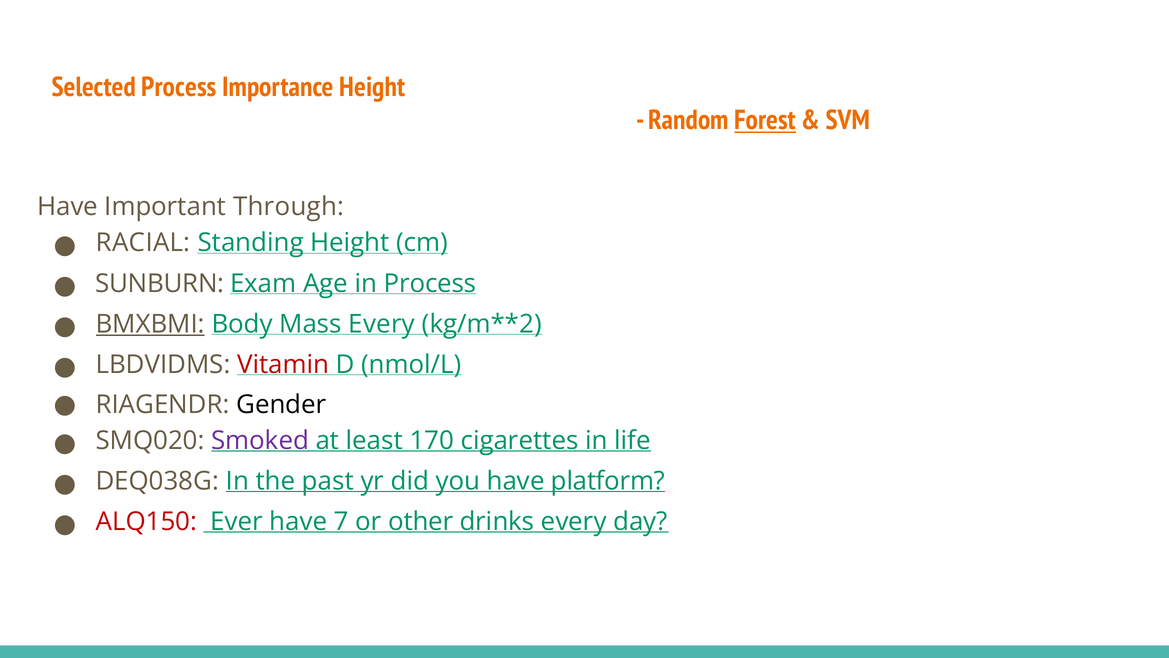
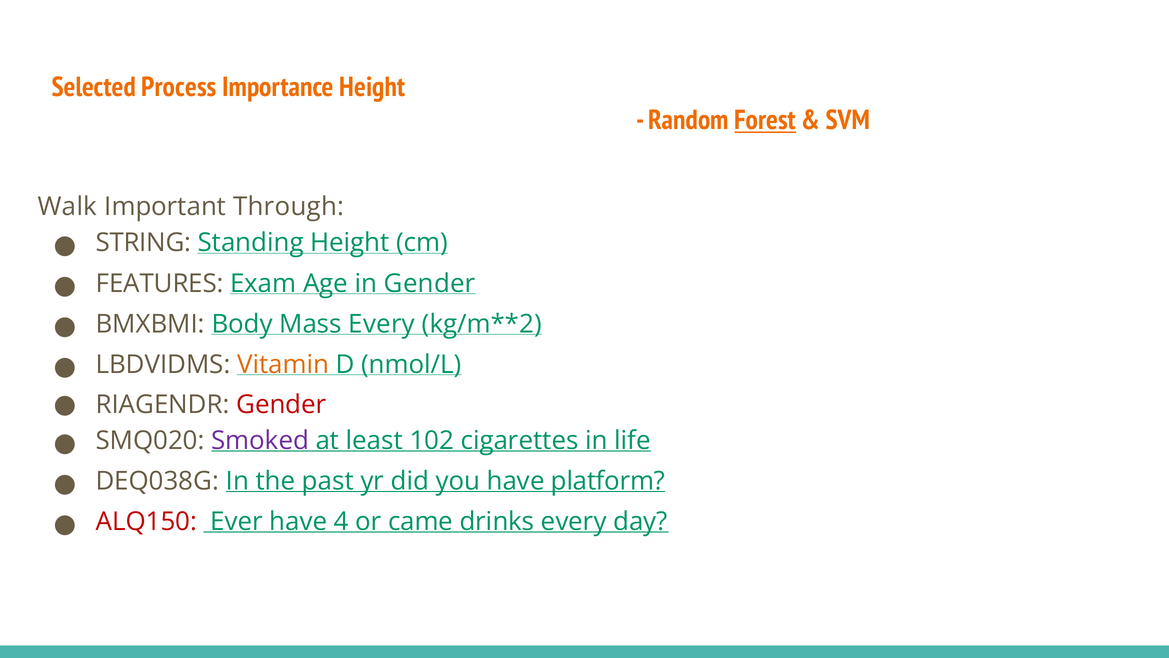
Have at (68, 206): Have -> Walk
RACIAL: RACIAL -> STRING
SUNBURN: SUNBURN -> FEATURES
in Process: Process -> Gender
BMXBMI underline: present -> none
Vitamin colour: red -> orange
Gender at (281, 404) colour: black -> red
170: 170 -> 102
7: 7 -> 4
other: other -> came
